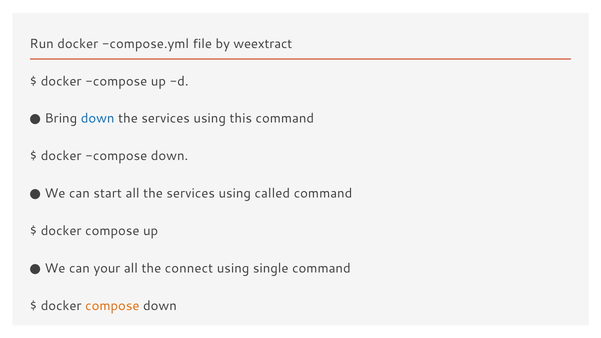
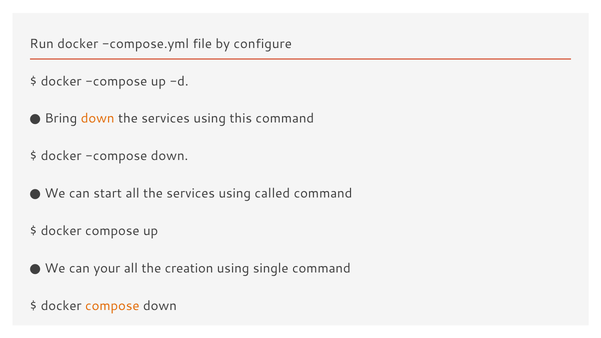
weextract: weextract -> configure
down at (98, 119) colour: blue -> orange
connect: connect -> creation
